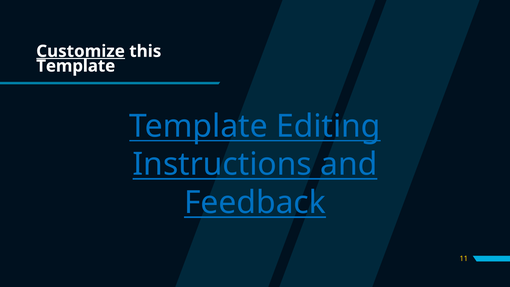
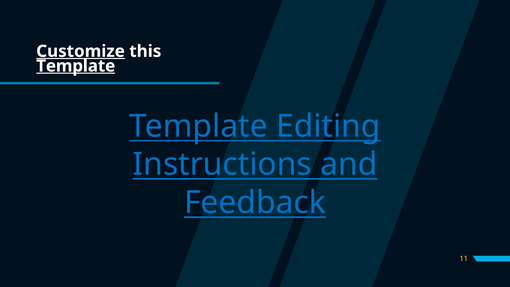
Template at (76, 66) underline: none -> present
